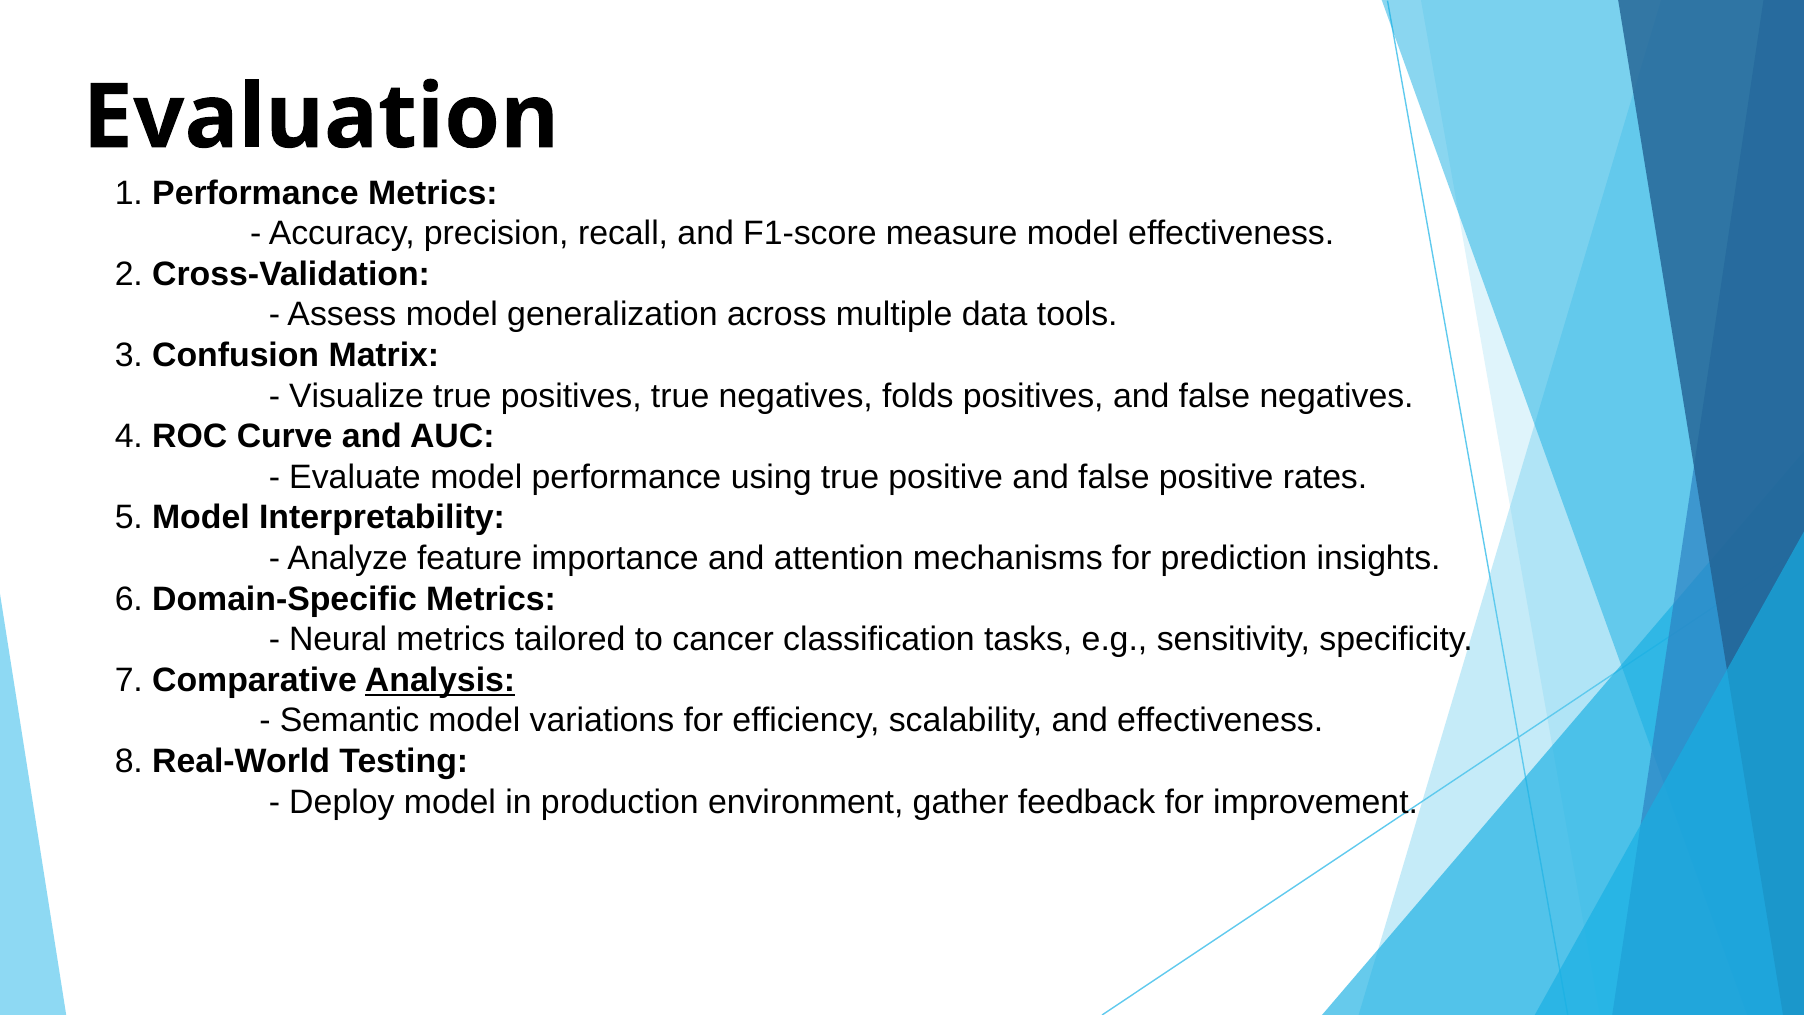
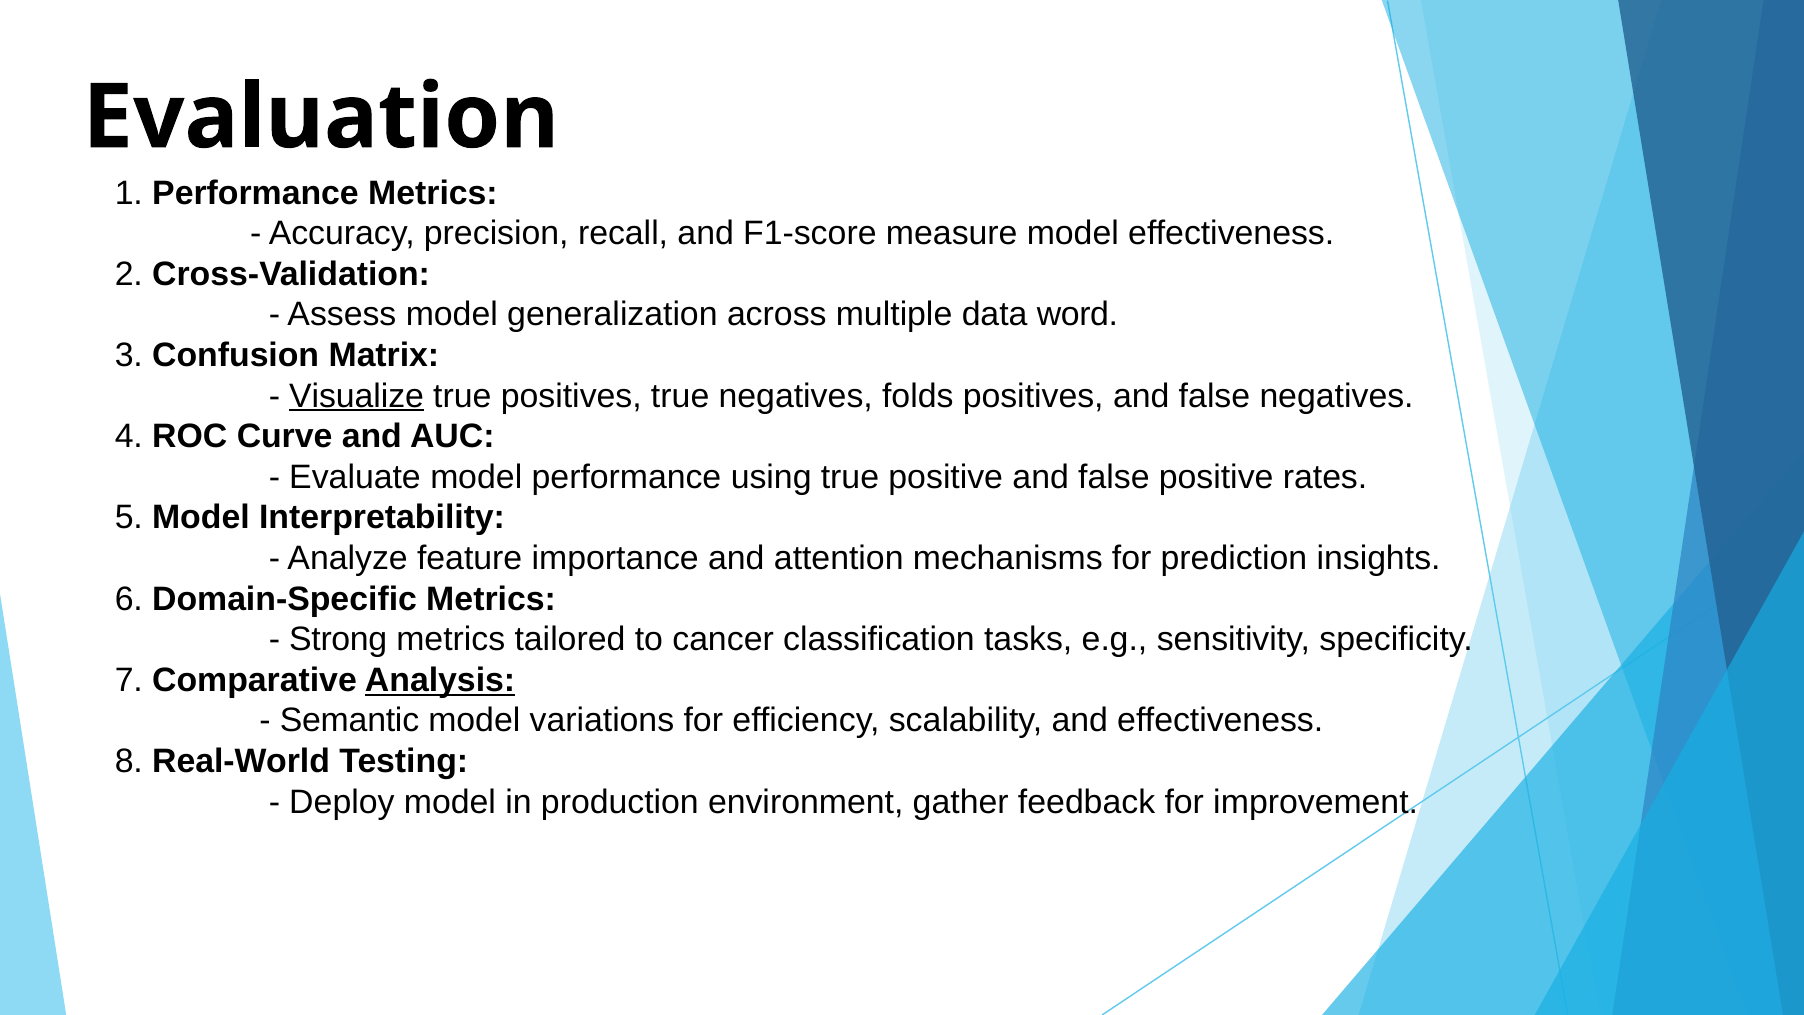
tools: tools -> word
Visualize underline: none -> present
Neural: Neural -> Strong
